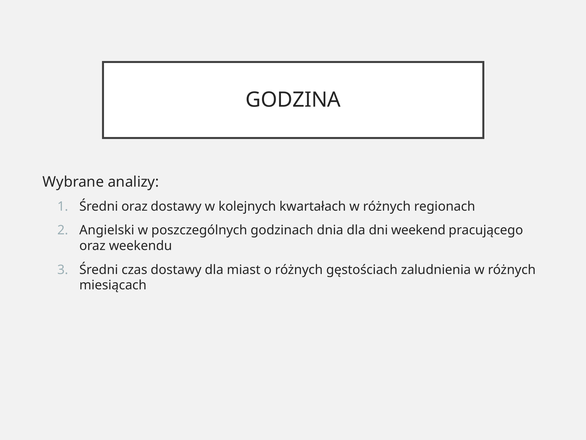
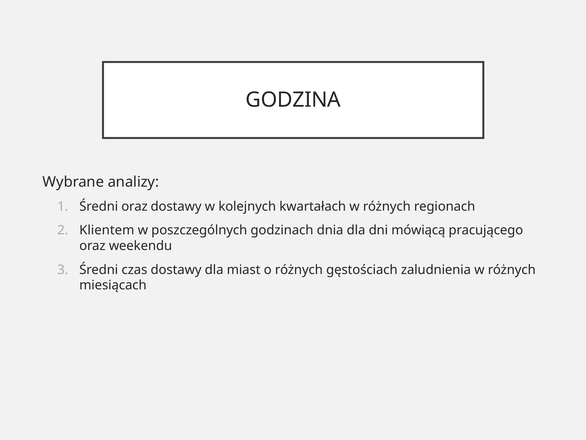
Angielski: Angielski -> Klientem
weekend: weekend -> mówiącą
